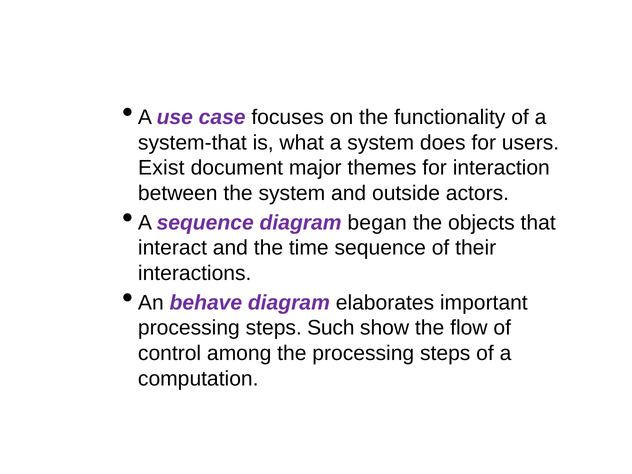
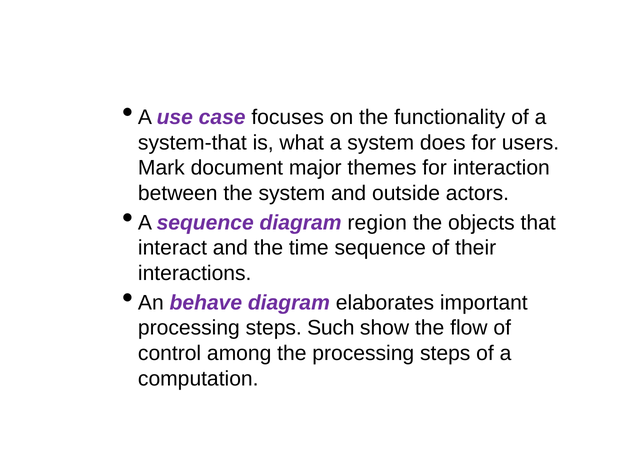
Exist: Exist -> Mark
began: began -> region
